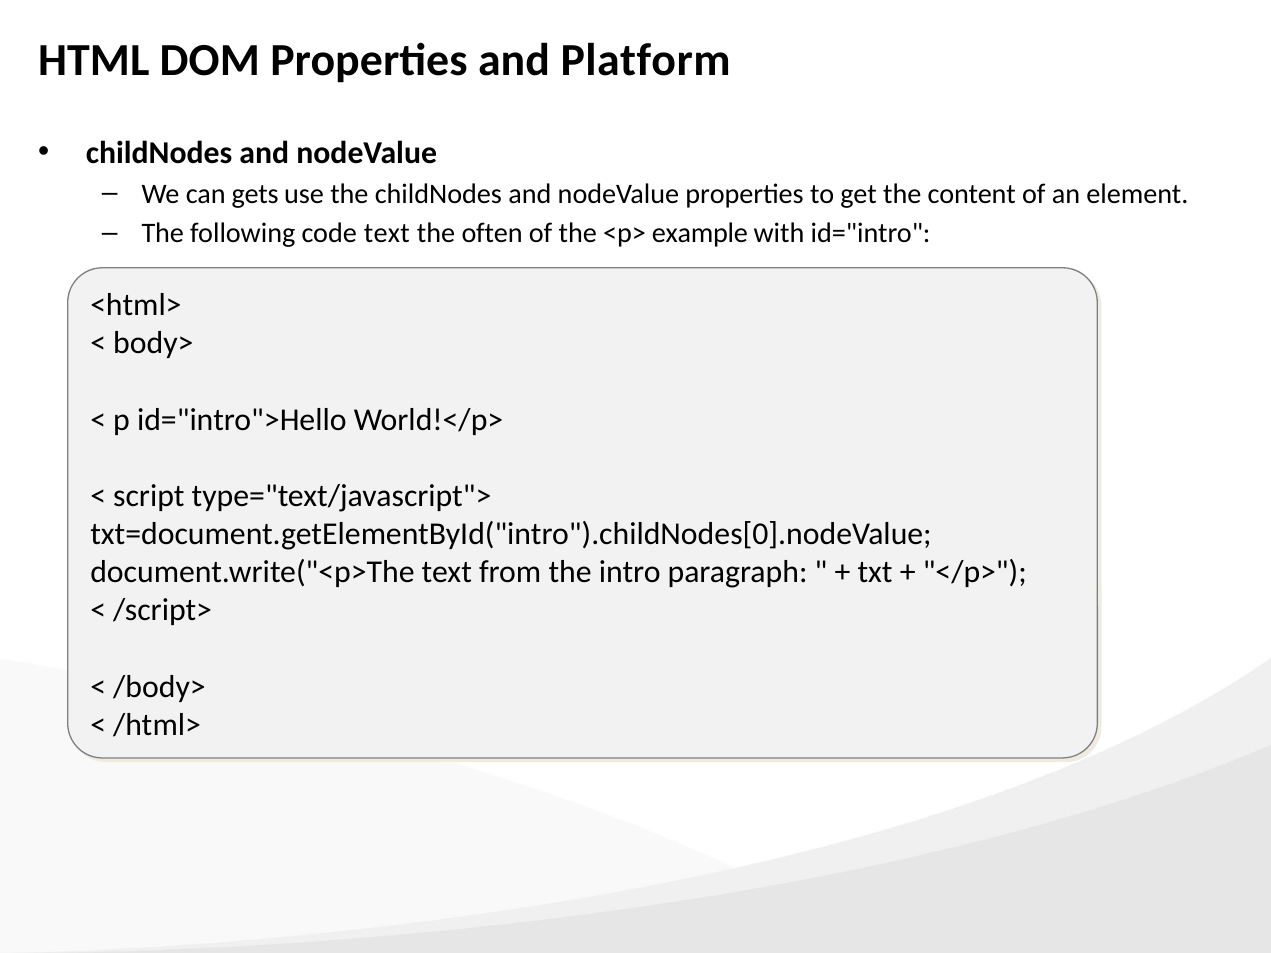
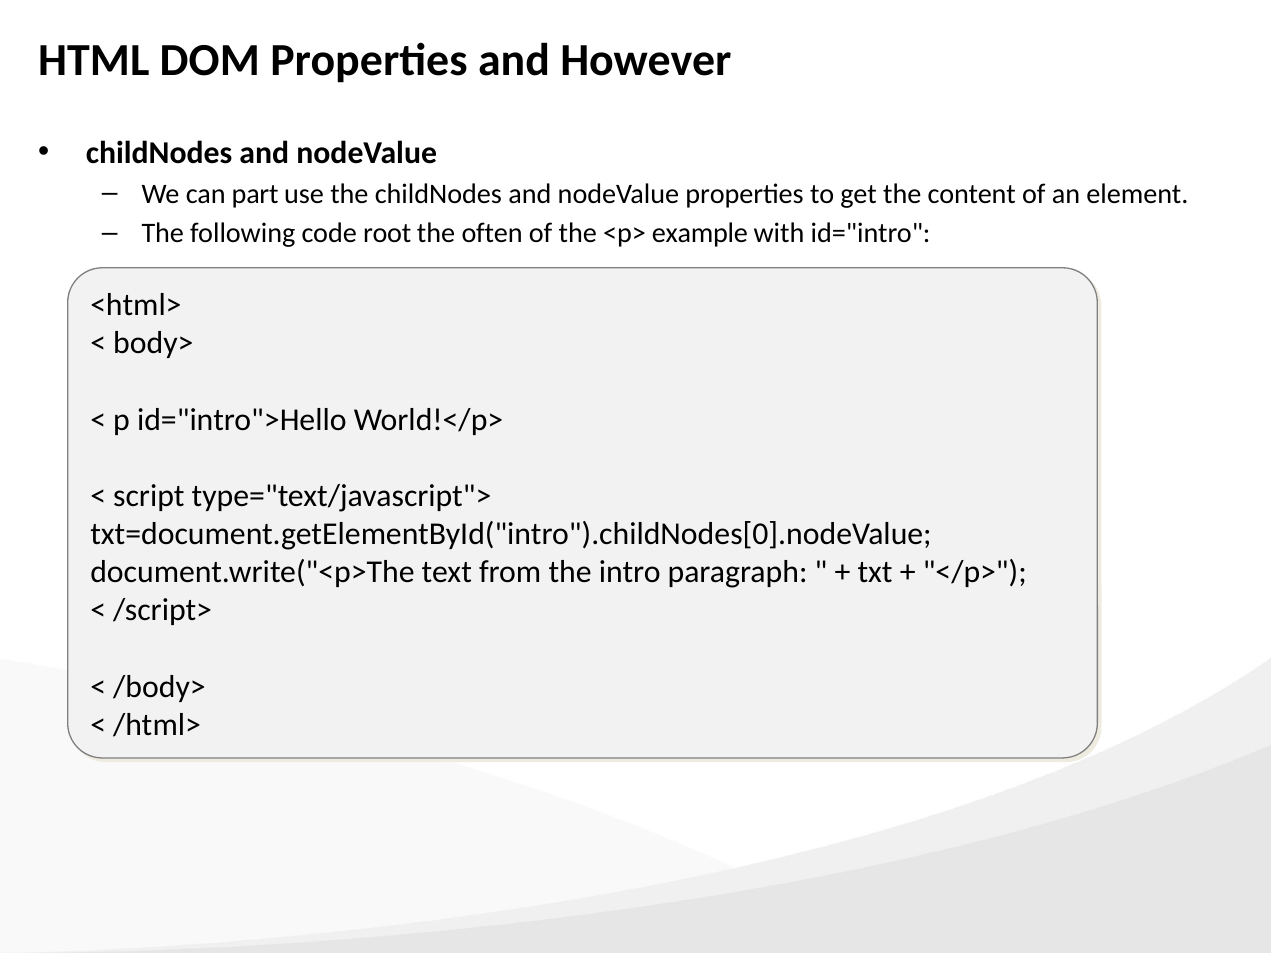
Platform: Platform -> However
gets: gets -> part
code text: text -> root
